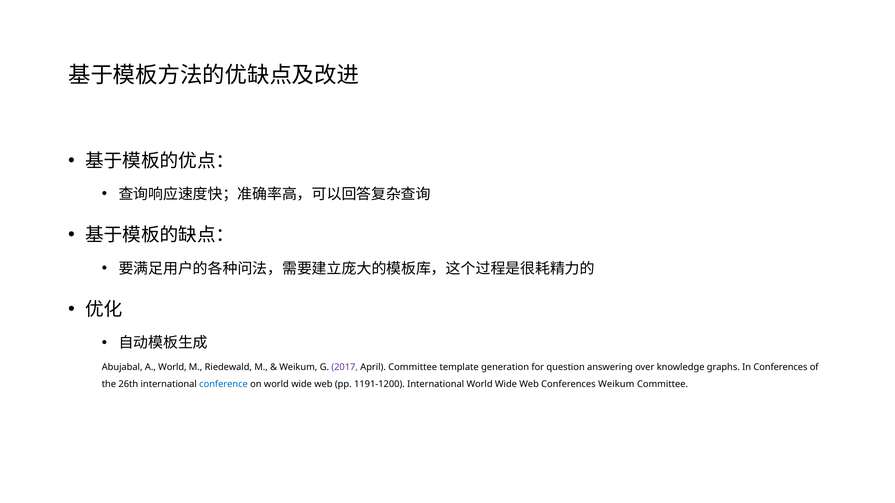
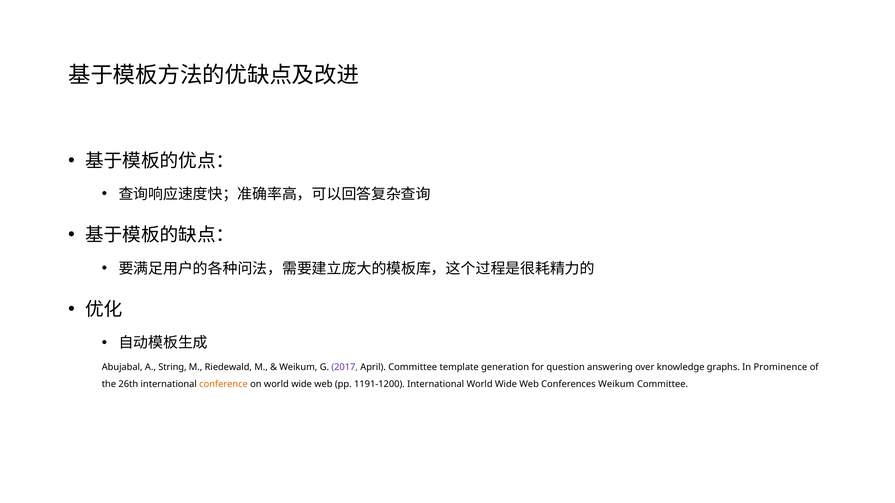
A World: World -> String
In Conferences: Conferences -> Prominence
conference colour: blue -> orange
